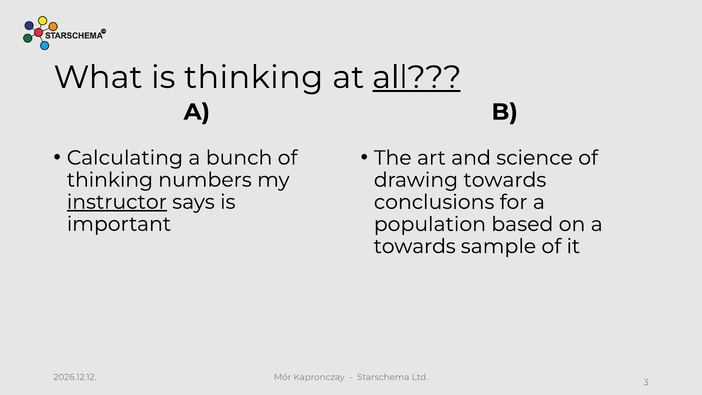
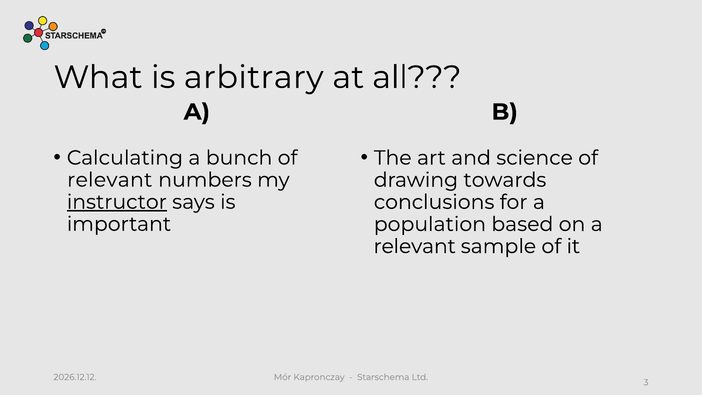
is thinking: thinking -> arbitrary
all underline: present -> none
thinking at (110, 180): thinking -> relevant
towards at (415, 246): towards -> relevant
